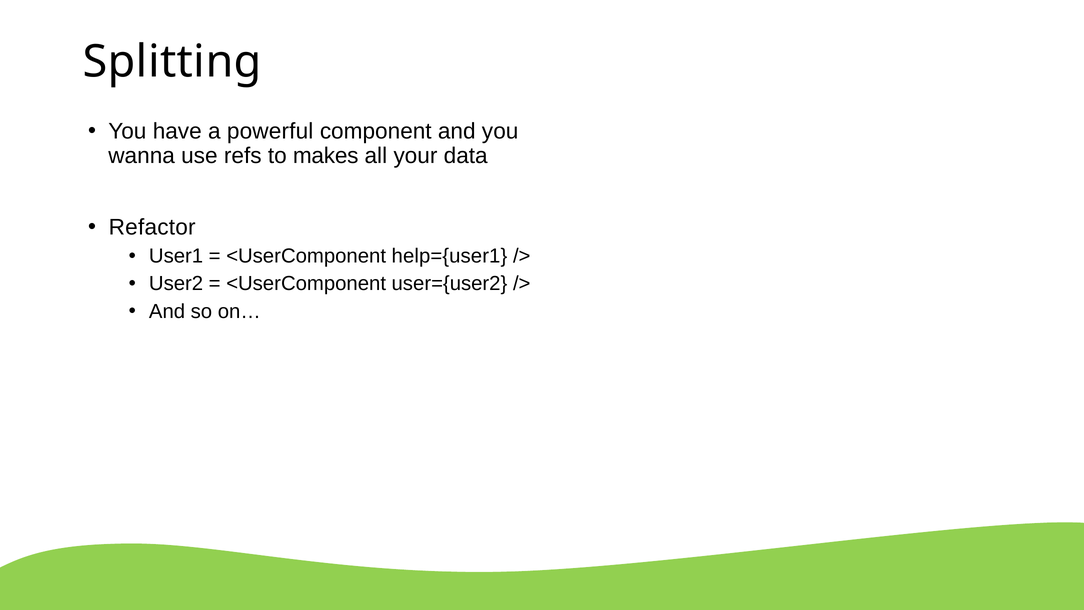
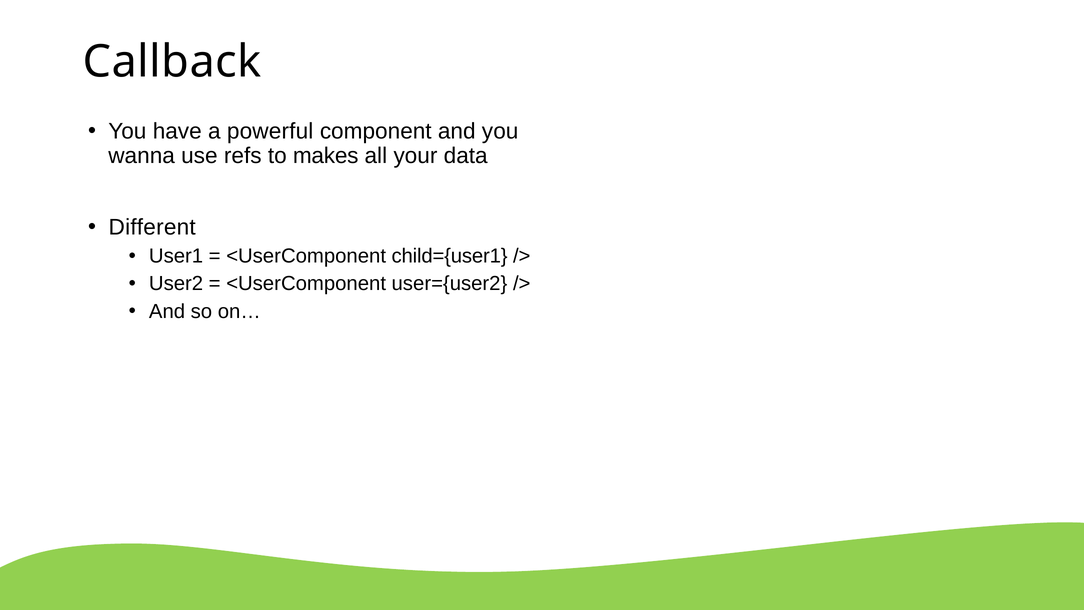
Splitting: Splitting -> Callback
Refactor: Refactor -> Different
help={user1: help={user1 -> child={user1
